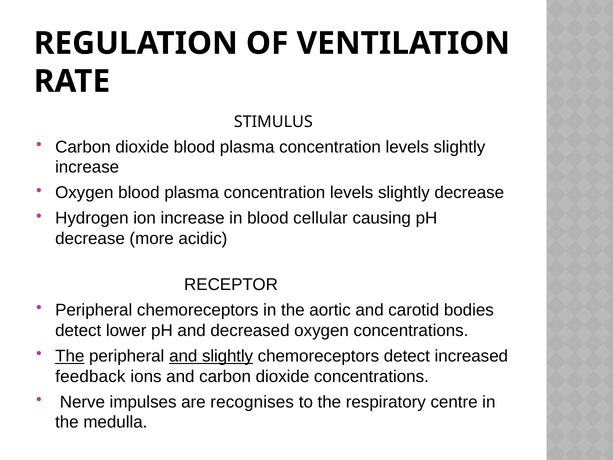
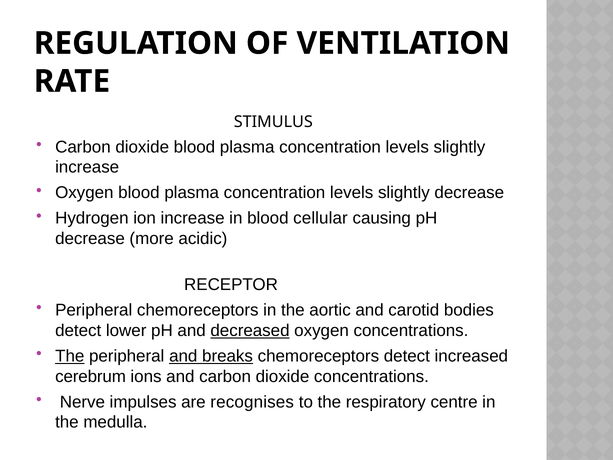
decreased underline: none -> present
and slightly: slightly -> breaks
feedback: feedback -> cerebrum
